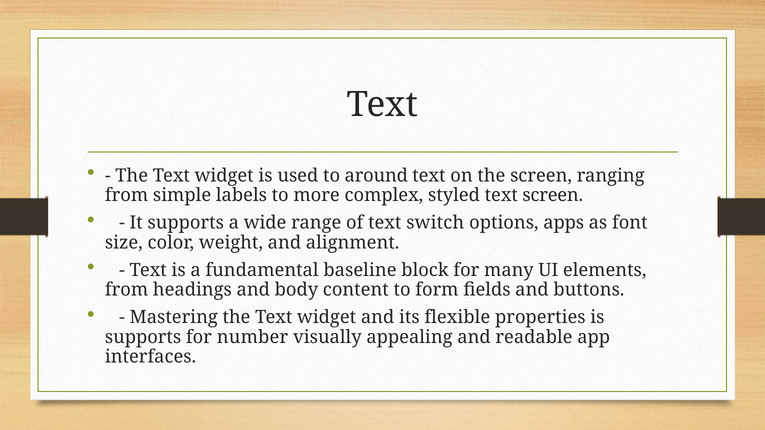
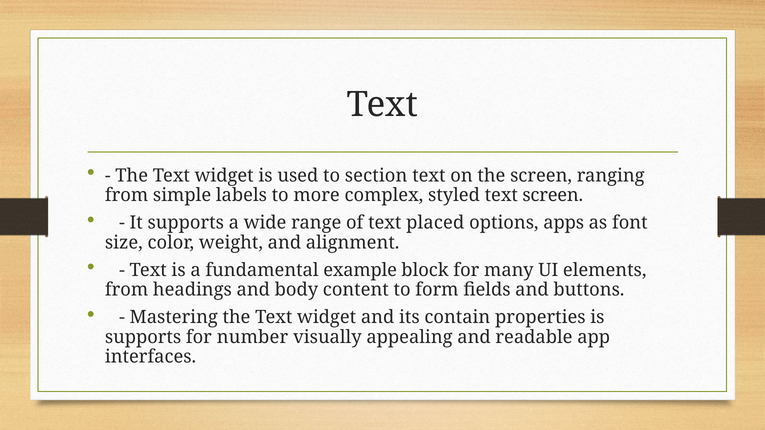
around: around -> section
switch: switch -> placed
baseline: baseline -> example
flexible: flexible -> contain
